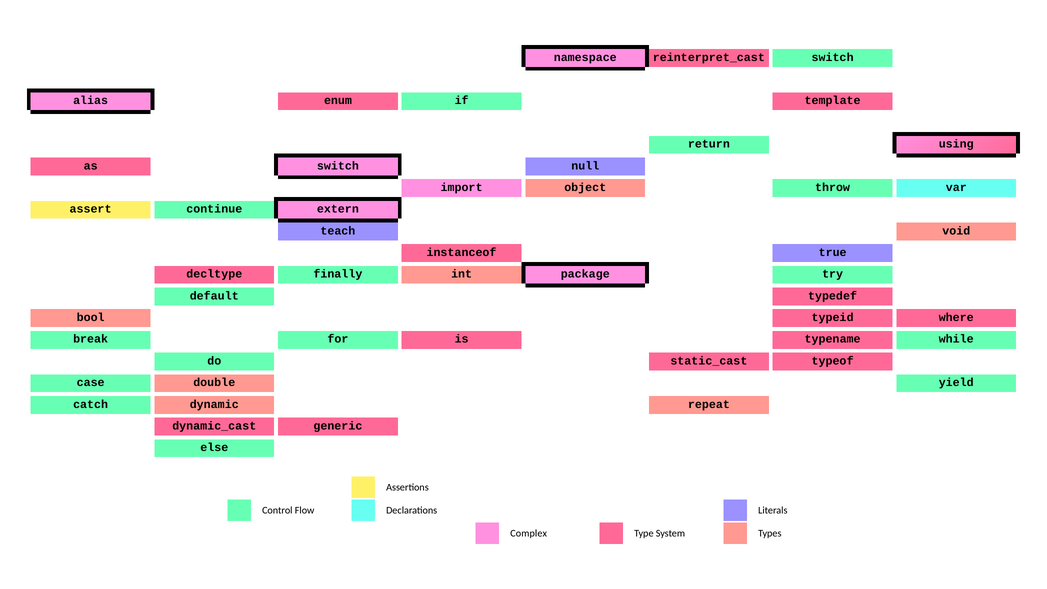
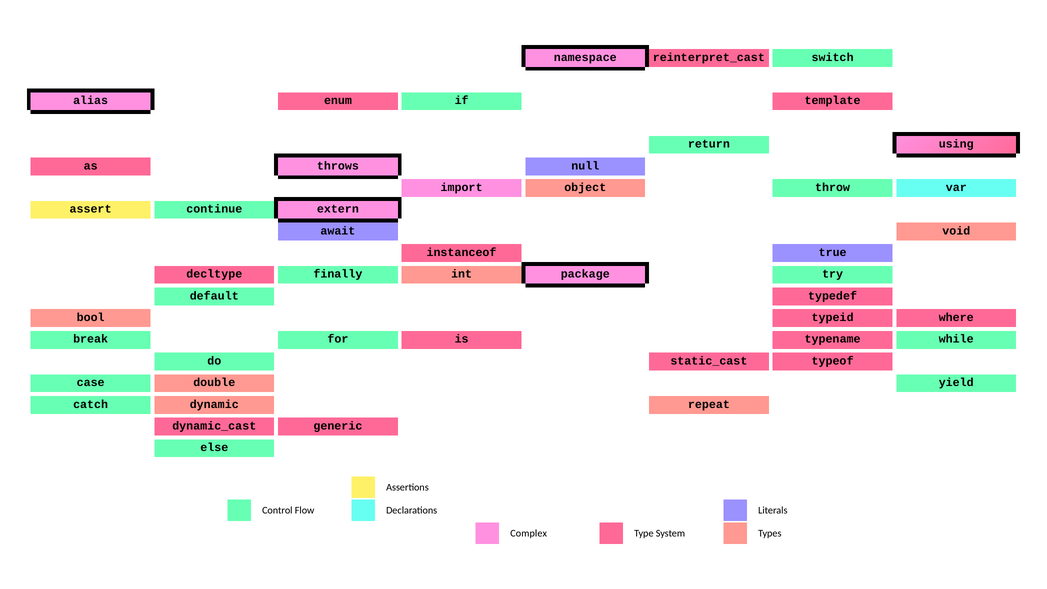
as switch: switch -> throws
teach: teach -> await
